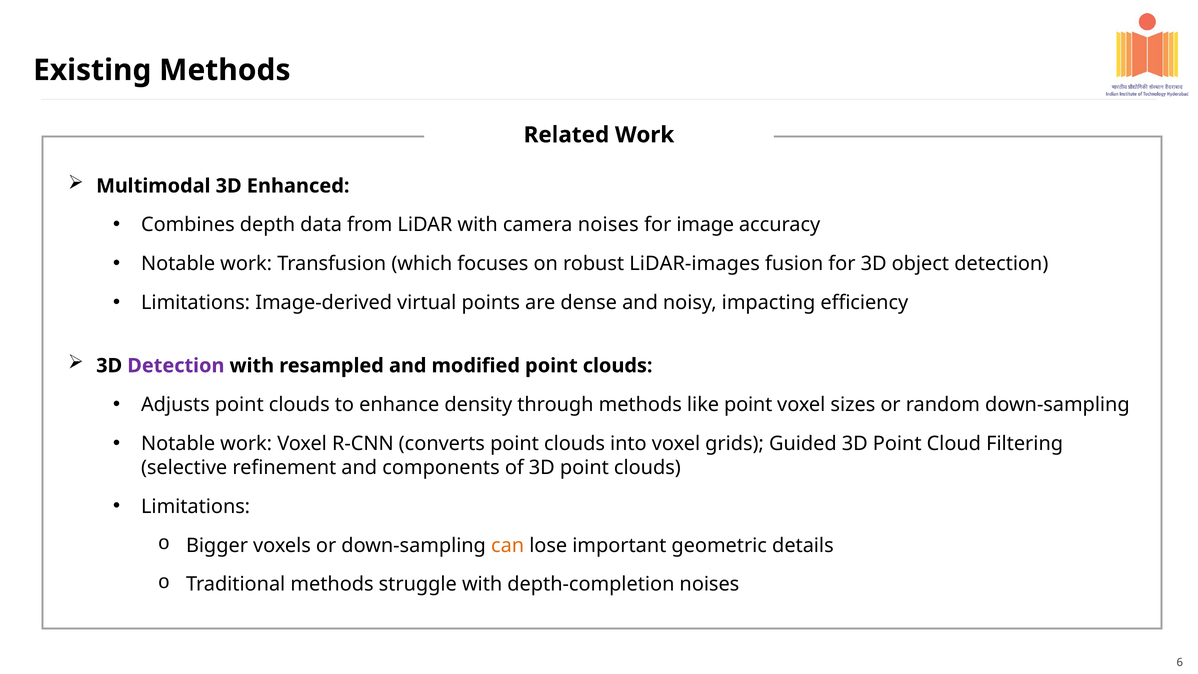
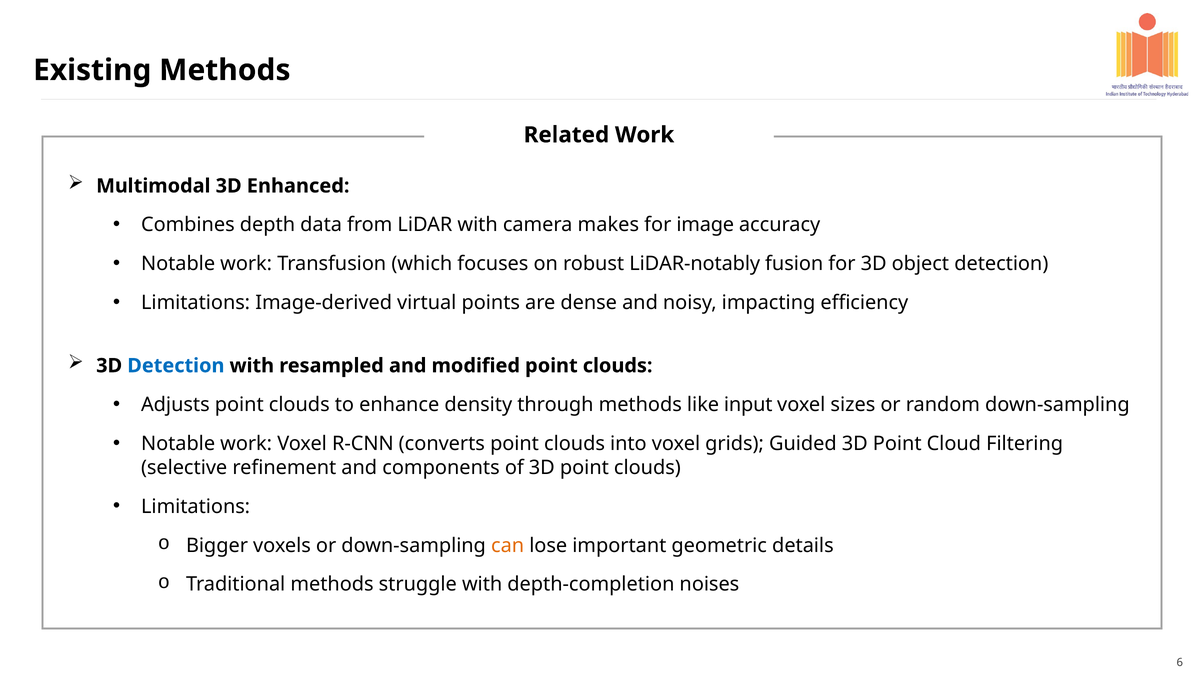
camera noises: noises -> makes
LiDAR-images: LiDAR-images -> LiDAR-notably
Detection at (176, 366) colour: purple -> blue
like point: point -> input
